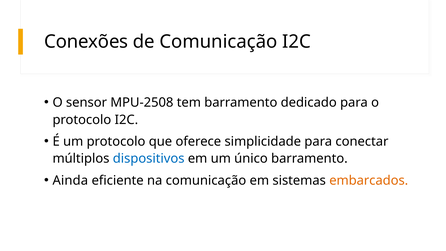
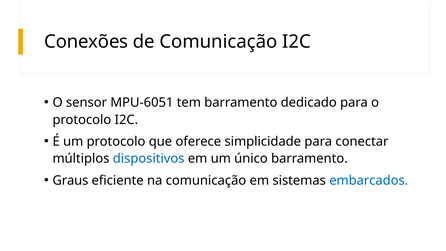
MPU-2508: MPU-2508 -> MPU-6051
Ainda: Ainda -> Graus
embarcados colour: orange -> blue
